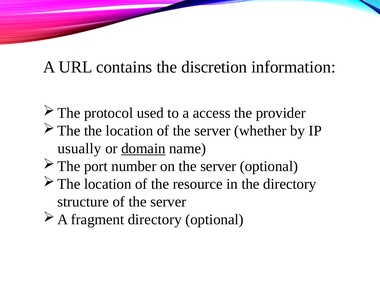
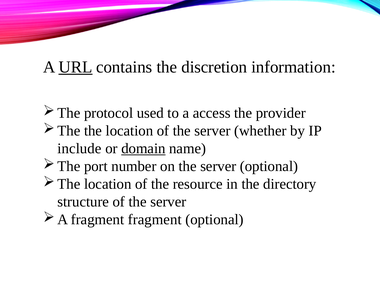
URL underline: none -> present
usually: usually -> include
fragment directory: directory -> fragment
